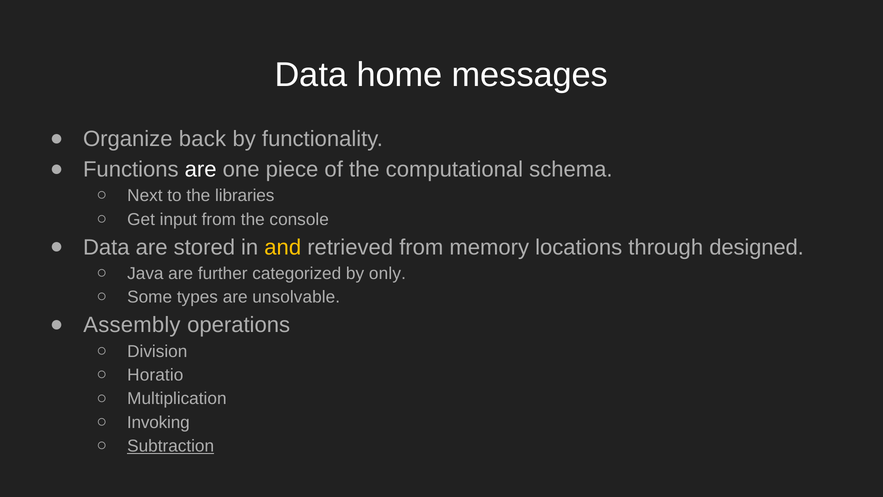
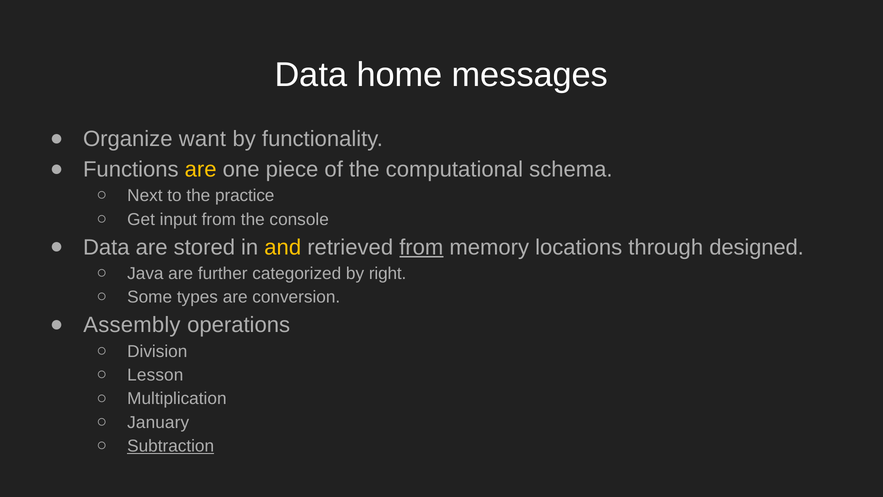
back: back -> want
are at (201, 169) colour: white -> yellow
libraries: libraries -> practice
from at (421, 247) underline: none -> present
only: only -> right
unsolvable: unsolvable -> conversion
Horatio: Horatio -> Lesson
Invoking: Invoking -> January
